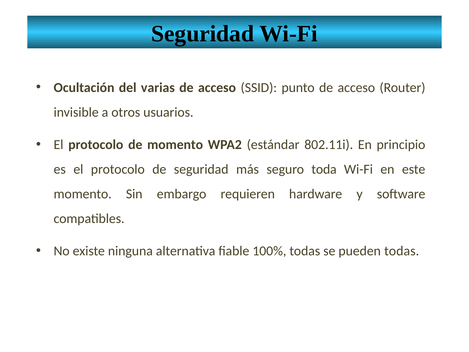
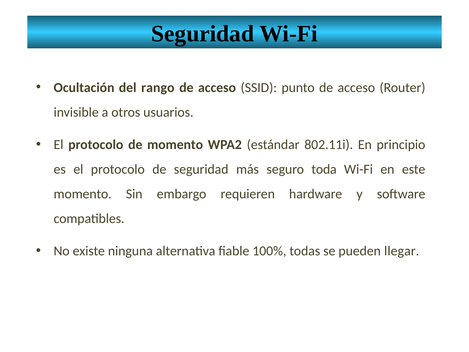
varias: varias -> rango
pueden todas: todas -> llegar
